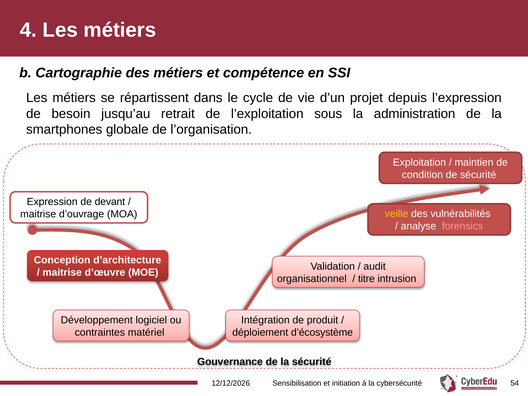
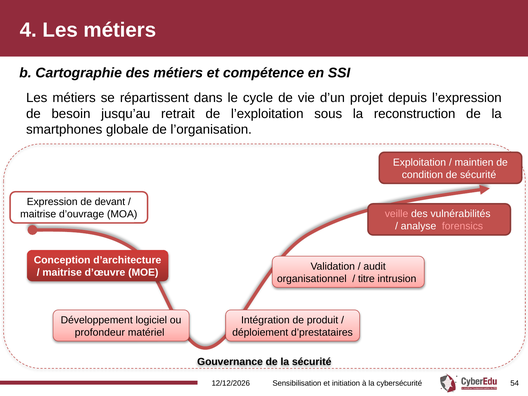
administration: administration -> reconstruction
veille colour: yellow -> pink
contraintes: contraintes -> profondeur
d’écosystème: d’écosystème -> d’prestataires
